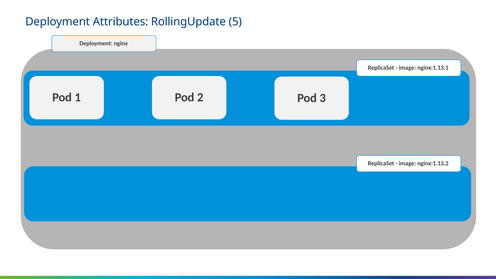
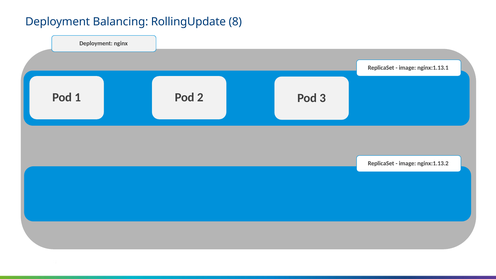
Attributes: Attributes -> Balancing
5: 5 -> 8
